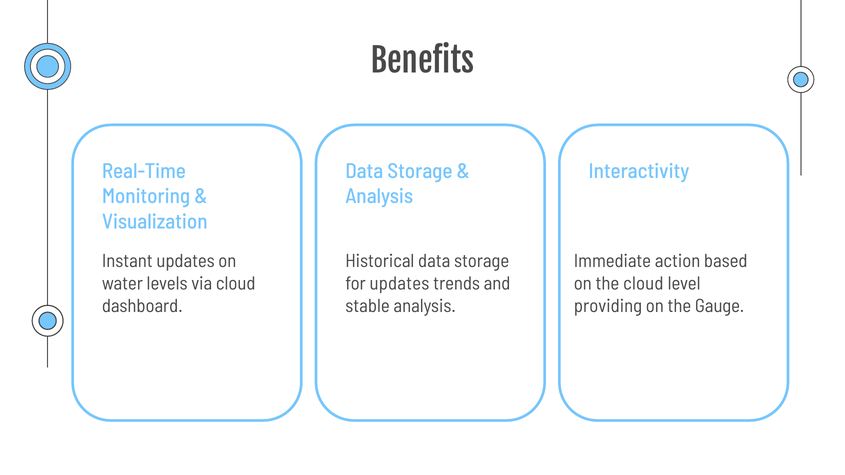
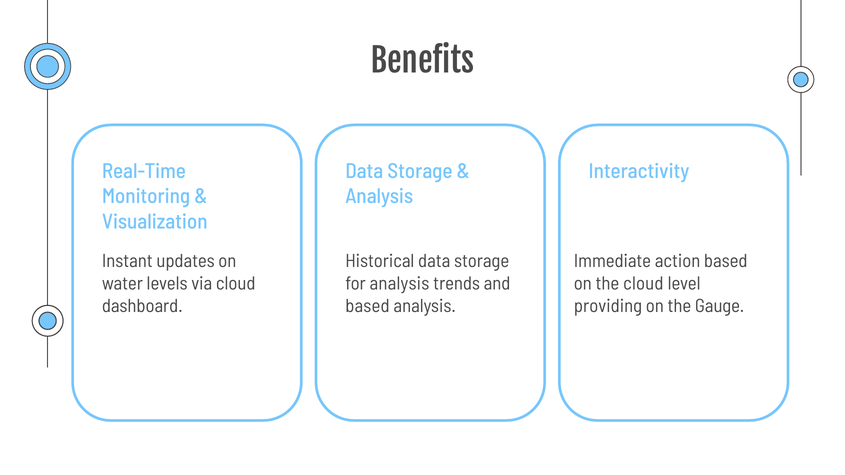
for updates: updates -> analysis
stable at (368, 306): stable -> based
